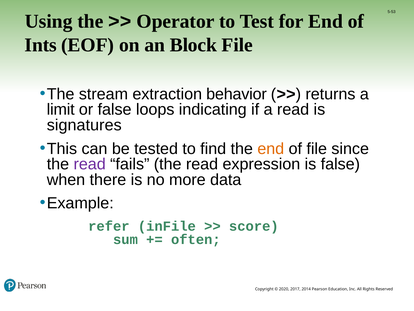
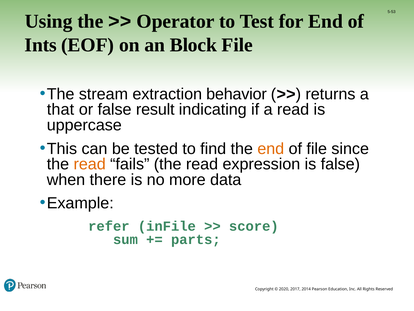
limit: limit -> that
loops: loops -> result
signatures: signatures -> uppercase
read at (90, 164) colour: purple -> orange
often: often -> parts
